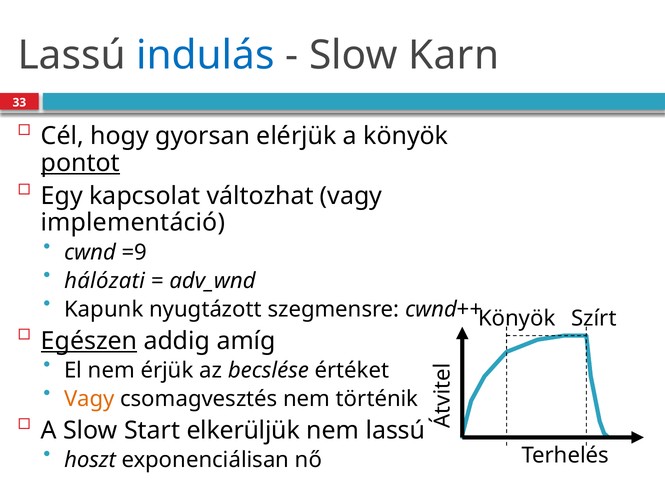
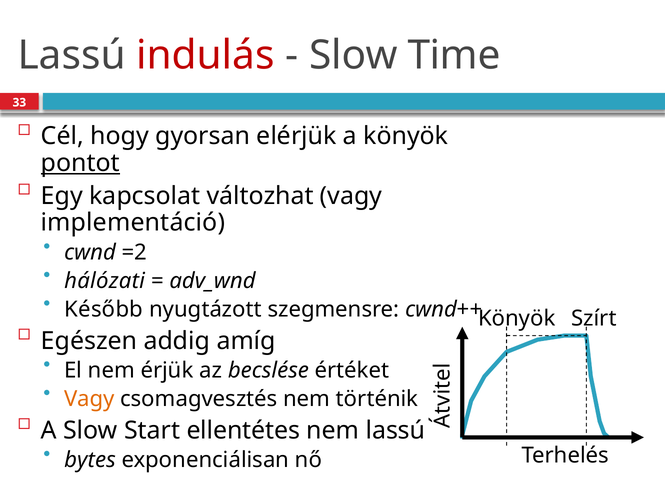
indulás colour: blue -> red
Karn: Karn -> Time
=9: =9 -> =2
Kapunk: Kapunk -> Később
Egészen underline: present -> none
elkerüljük: elkerüljük -> ellentétes
hoszt: hoszt -> bytes
